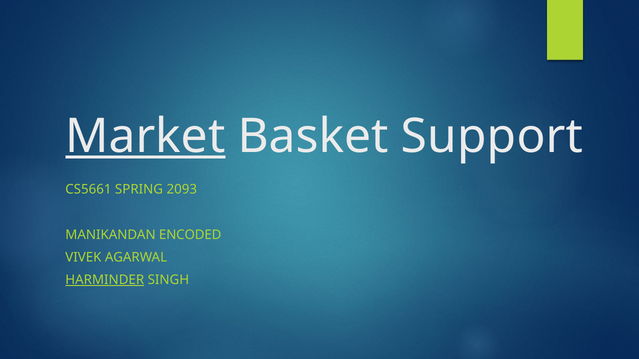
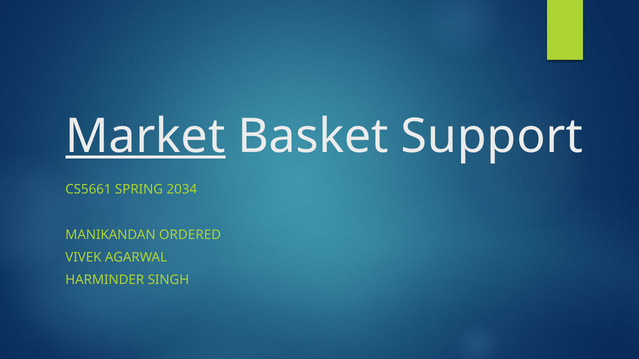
2093: 2093 -> 2034
ENCODED: ENCODED -> ORDERED
HARMINDER underline: present -> none
